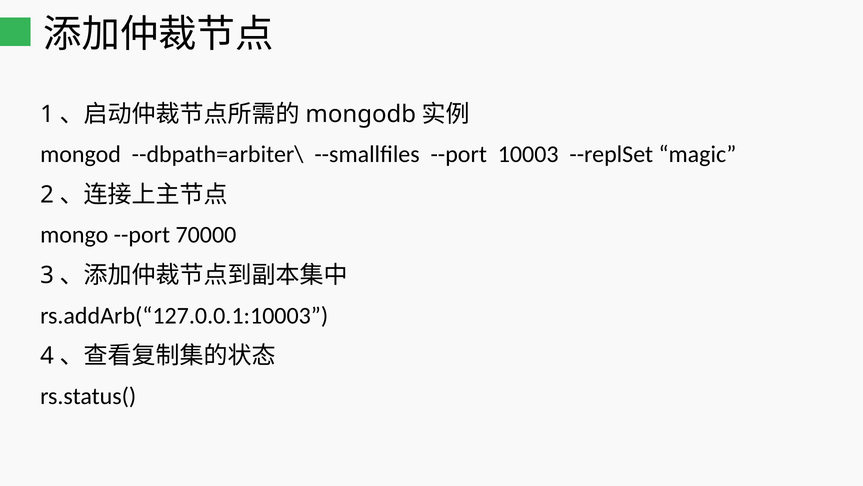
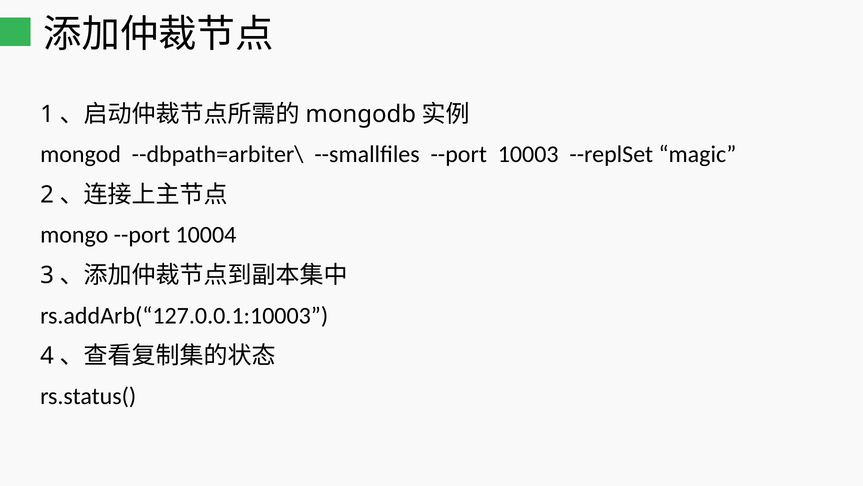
70000: 70000 -> 10004
